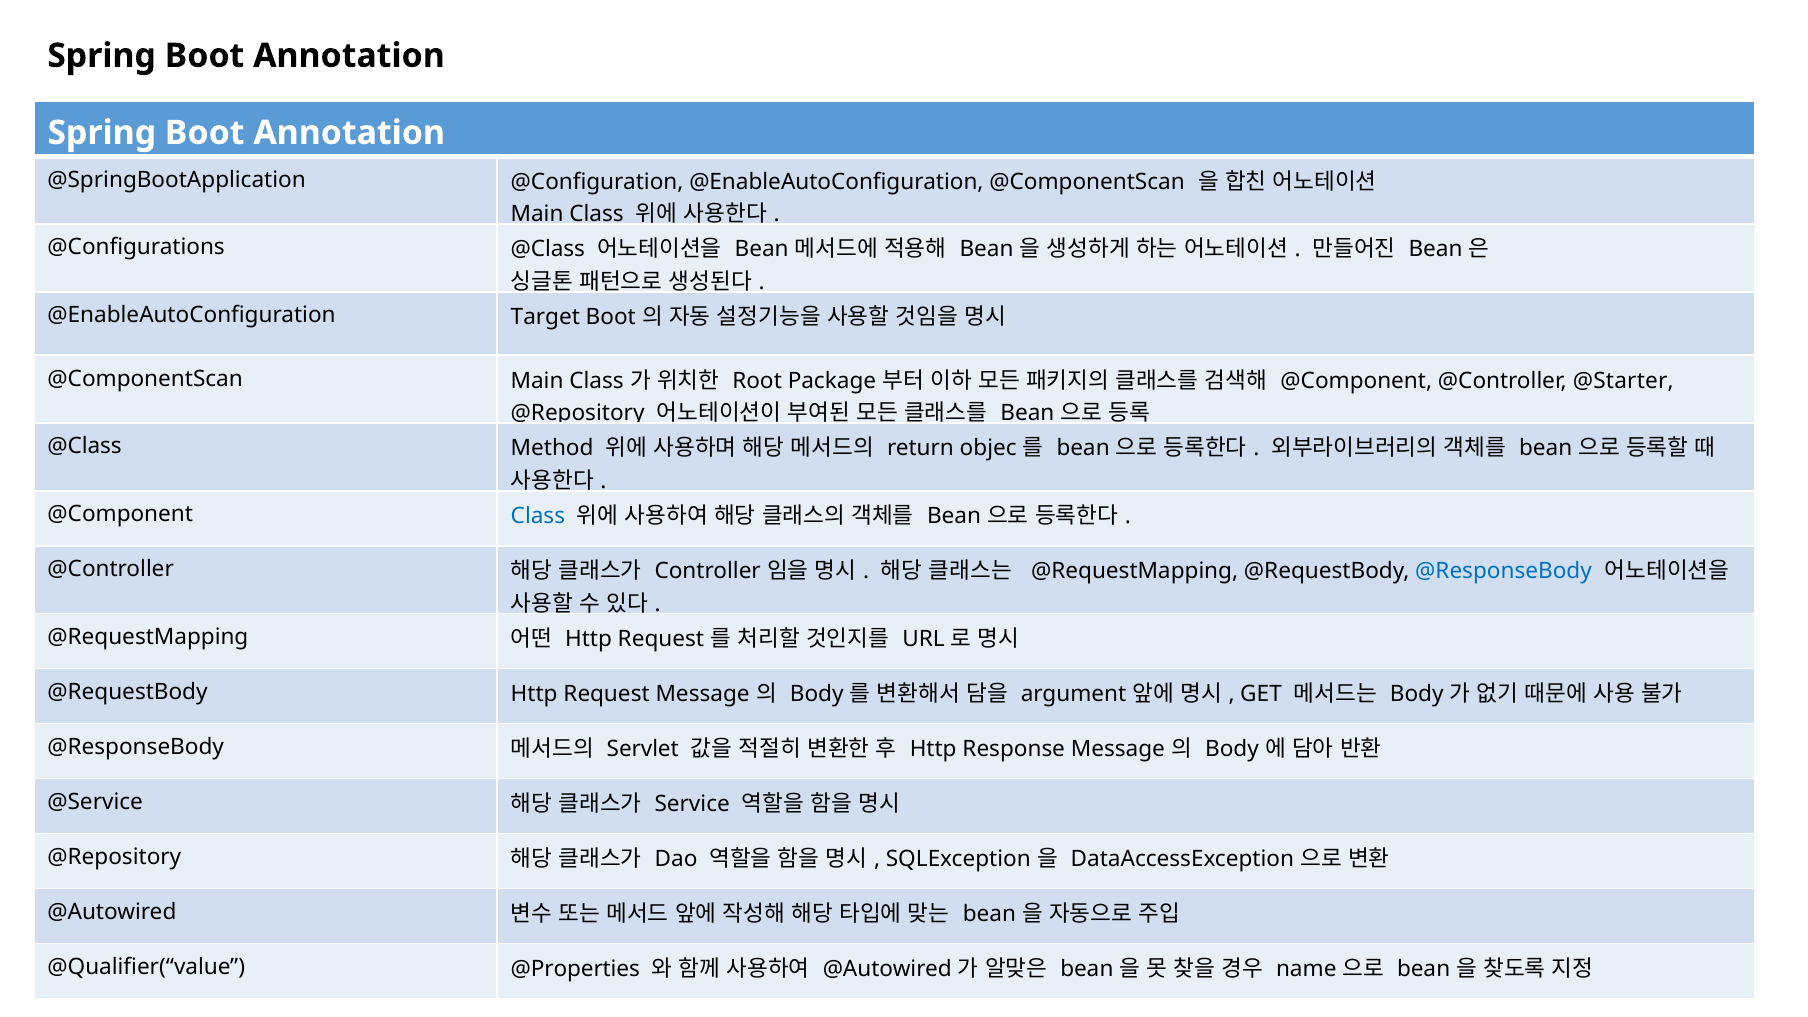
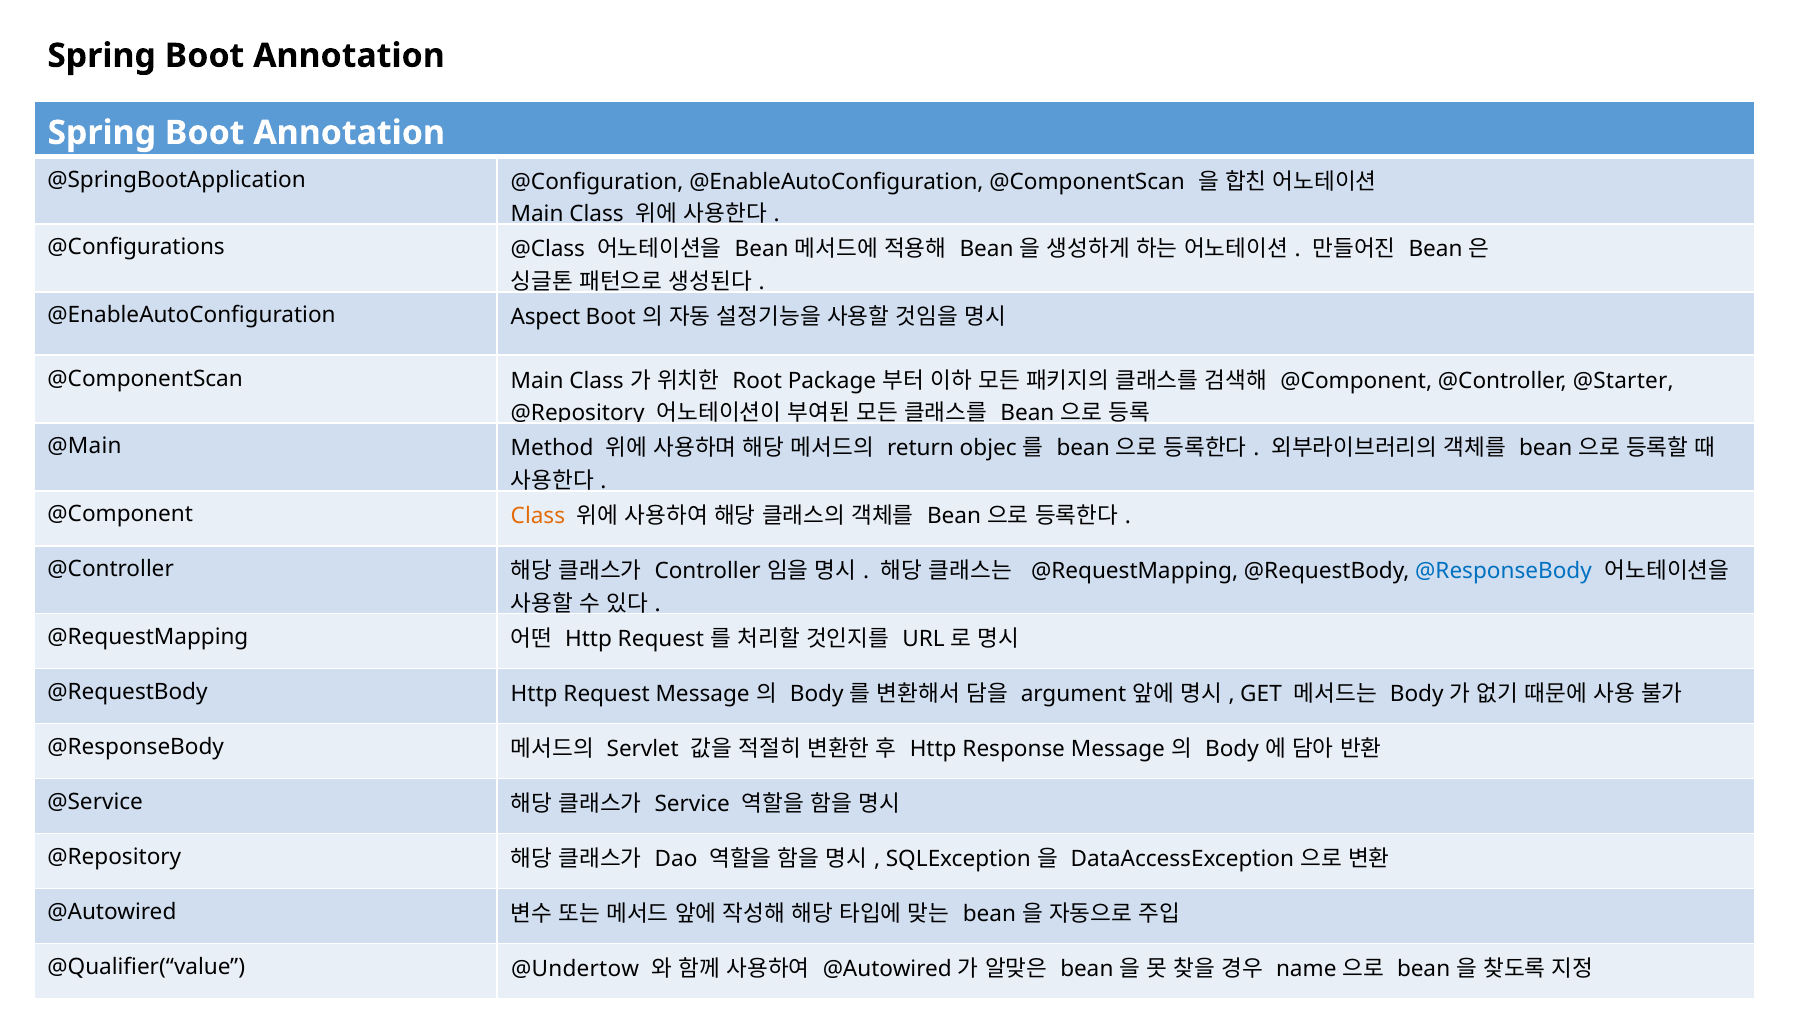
Target: Target -> Aspect
@Class at (85, 446): @Class -> @Main
Class at (538, 516) colour: blue -> orange
@Properties: @Properties -> @Undertow
